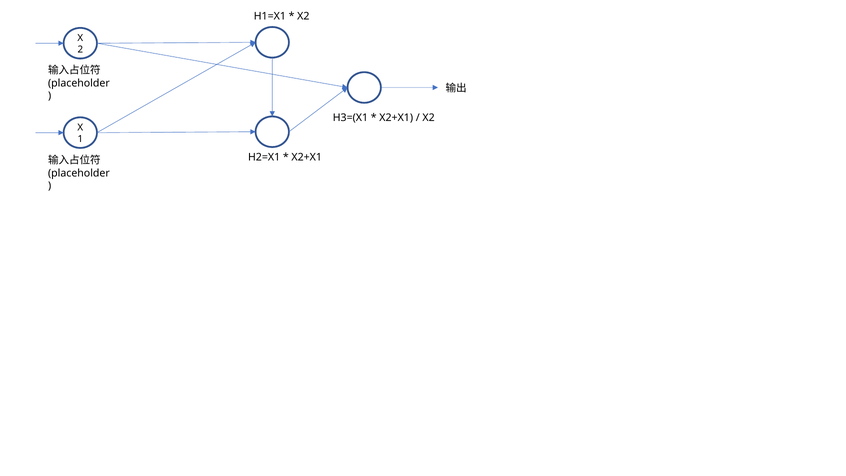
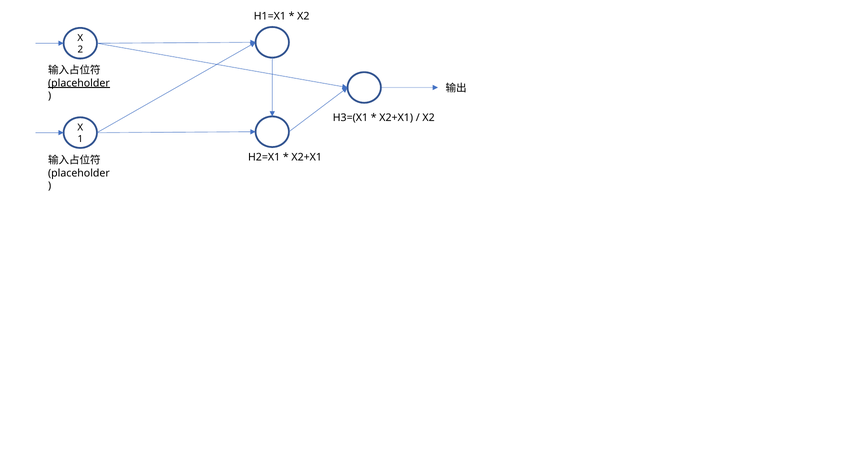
placeholder at (79, 83) underline: none -> present
